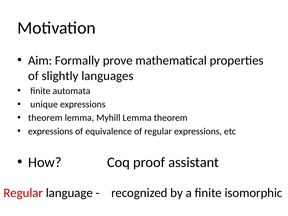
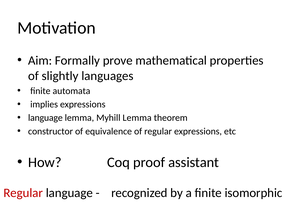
unique: unique -> implies
theorem at (45, 118): theorem -> language
expressions at (51, 131): expressions -> constructor
